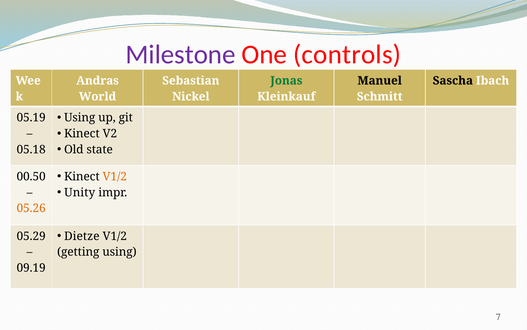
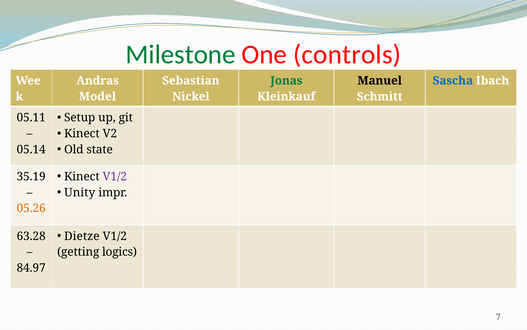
Milestone colour: purple -> green
Sascha colour: black -> blue
World: World -> Model
Using at (80, 118): Using -> Setup
05.19: 05.19 -> 05.11
05.18: 05.18 -> 05.14
V1/2 at (115, 176) colour: orange -> purple
00.50: 00.50 -> 35.19
05.29: 05.29 -> 63.28
getting using: using -> logics
09.19: 09.19 -> 84.97
